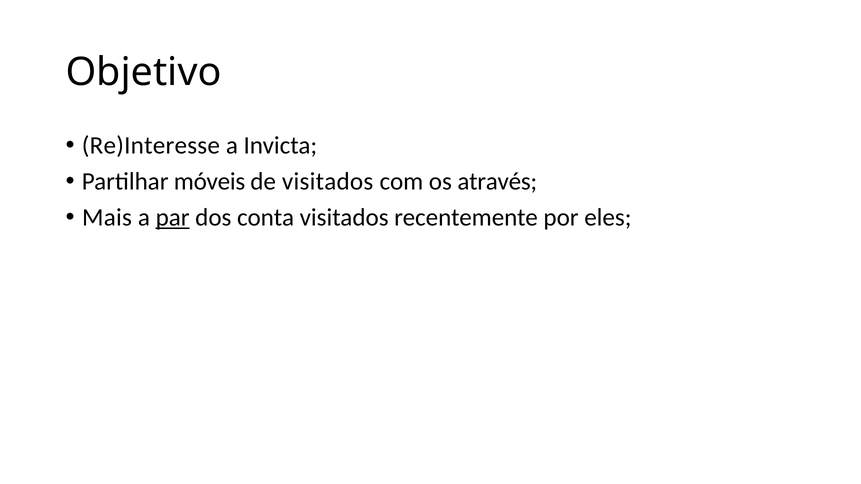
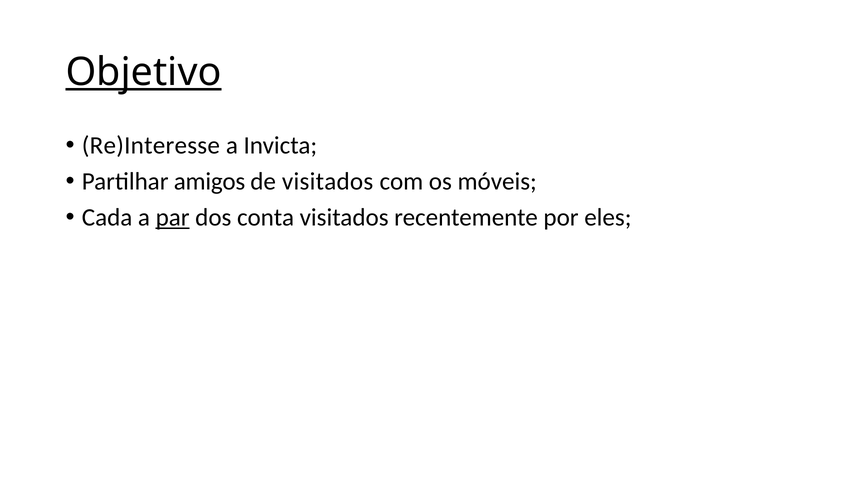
Objetivo underline: none -> present
móveis: móveis -> amigos
através: através -> móveis
Mais: Mais -> Cada
